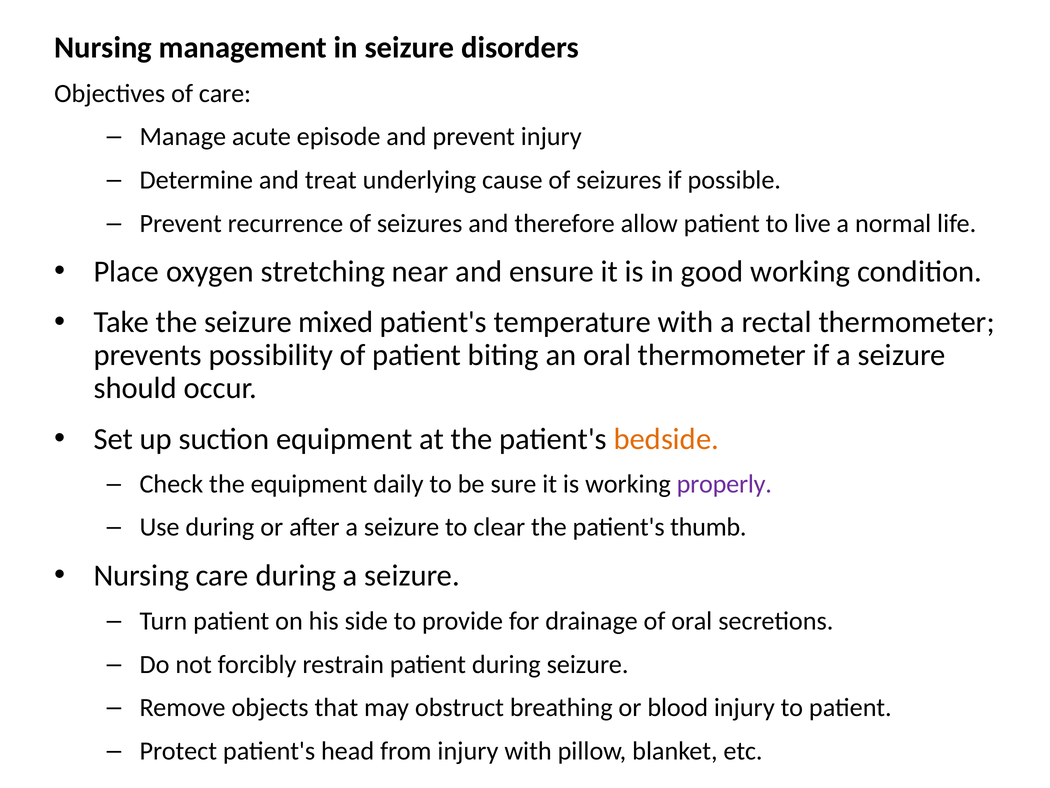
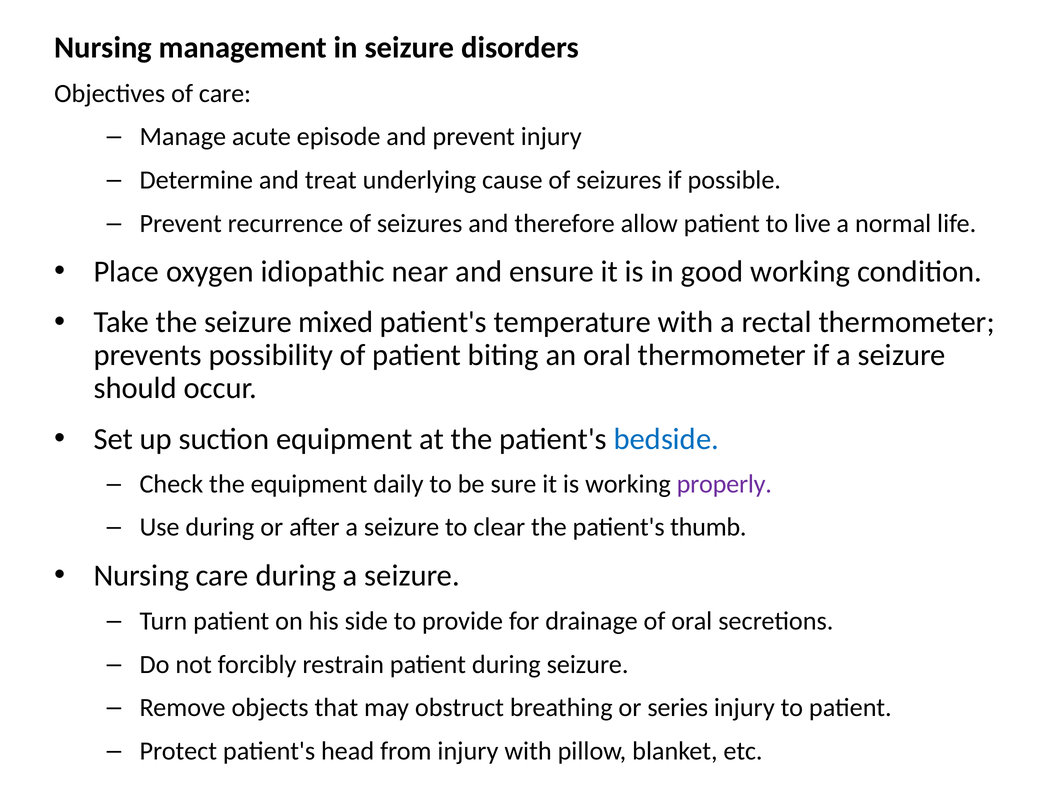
stretching: stretching -> idiopathic
bedside colour: orange -> blue
blood: blood -> series
